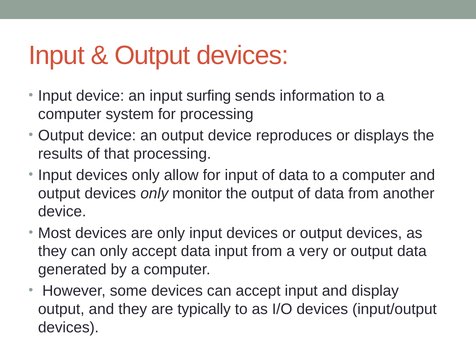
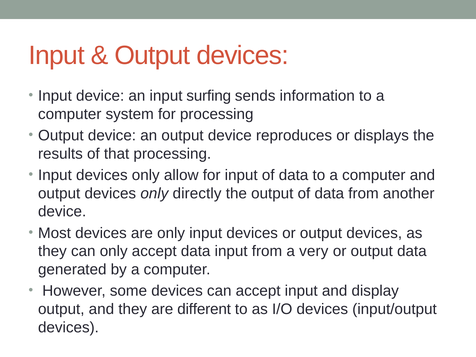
monitor: monitor -> directly
typically: typically -> different
